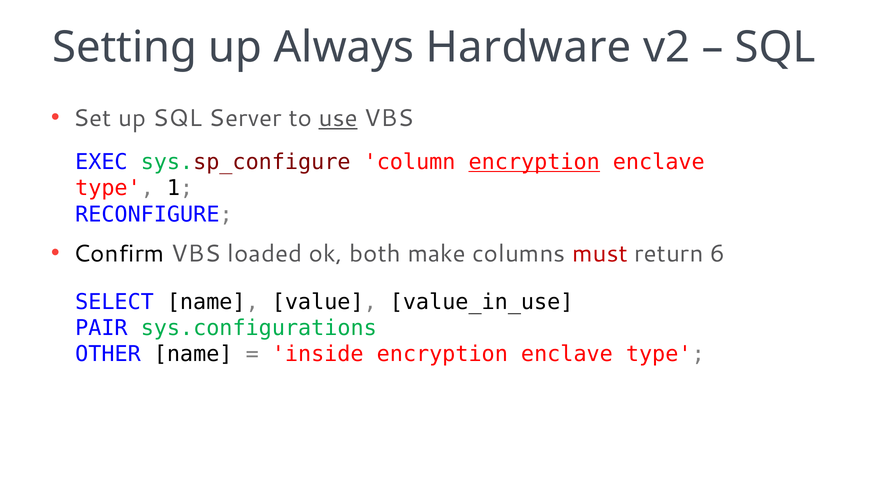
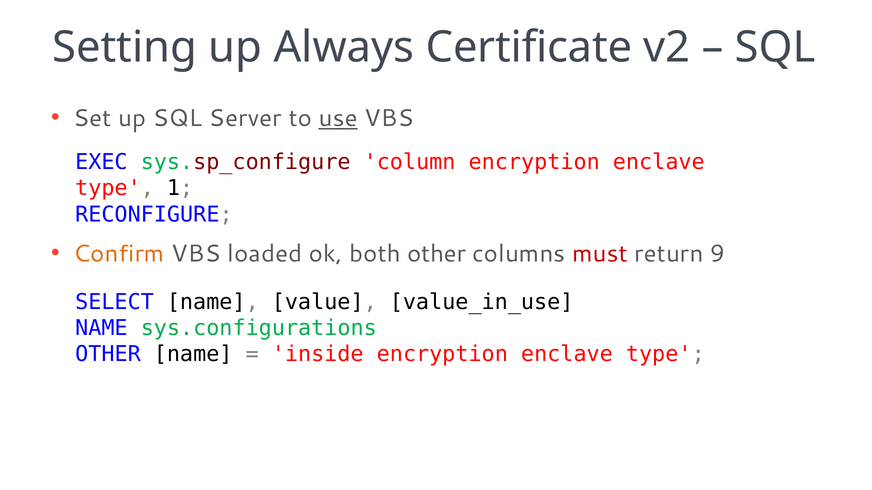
Hardware: Hardware -> Certificate
encryption at (534, 162) underline: present -> none
Confirm colour: black -> orange
both make: make -> other
6: 6 -> 9
PAIR at (101, 328): PAIR -> NAME
